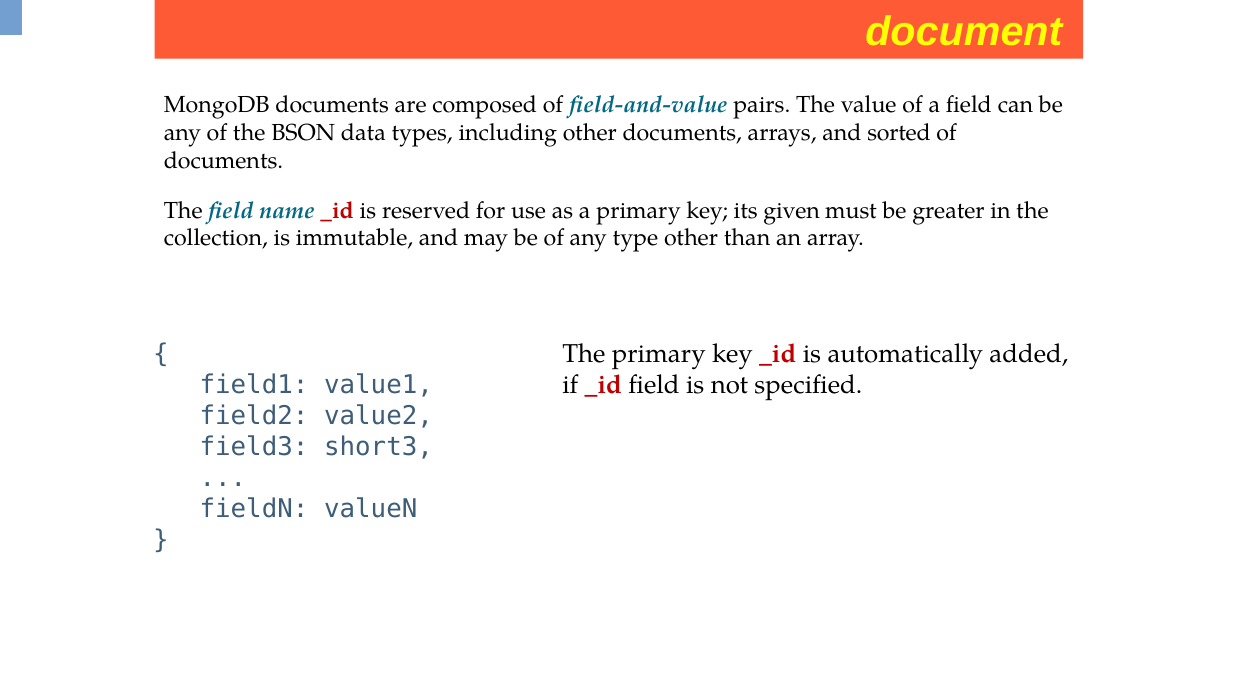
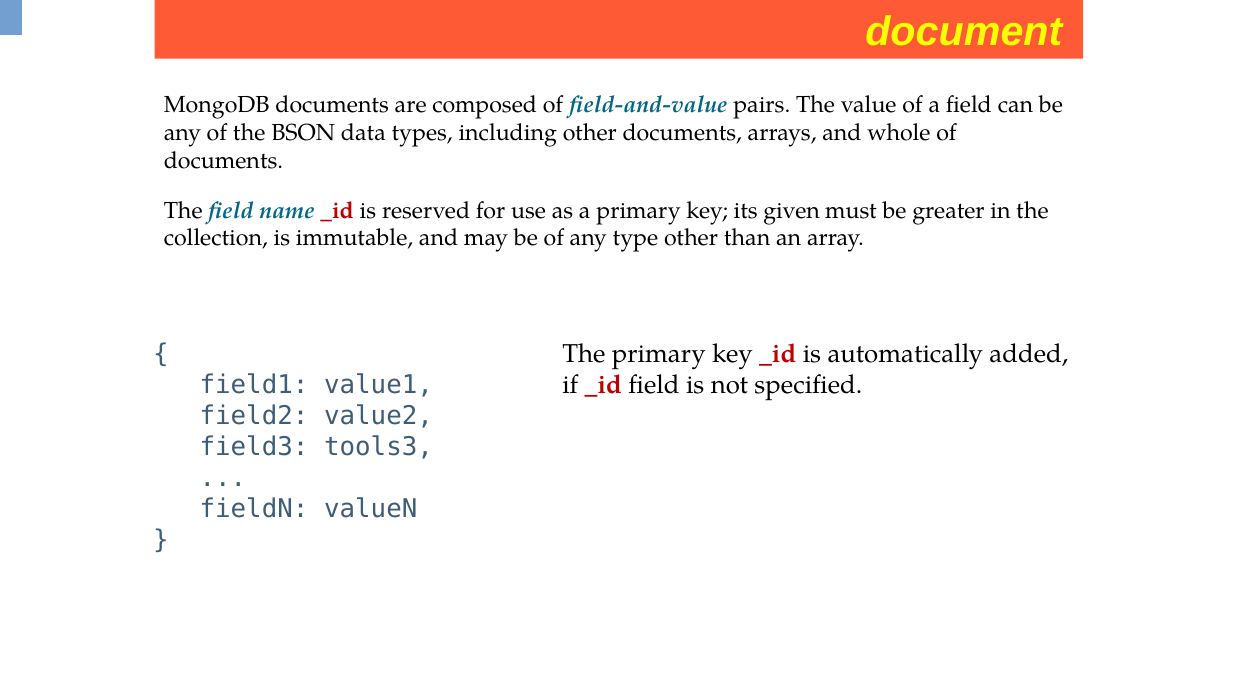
sorted: sorted -> whole
short3: short3 -> tools3
